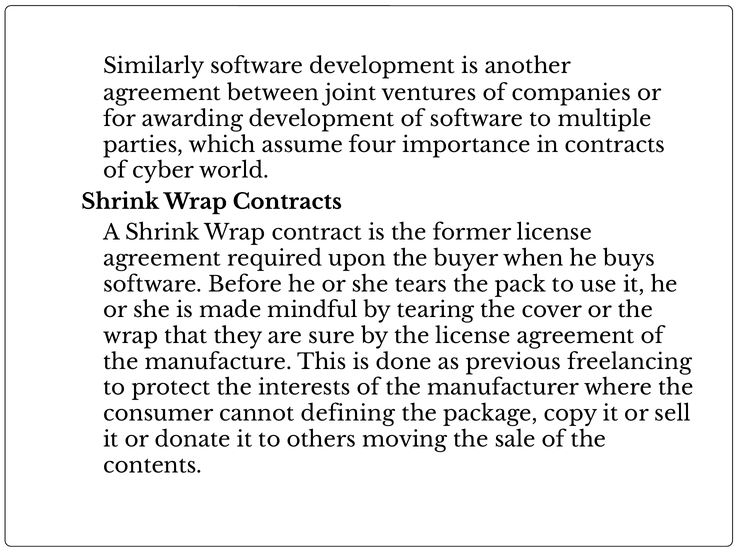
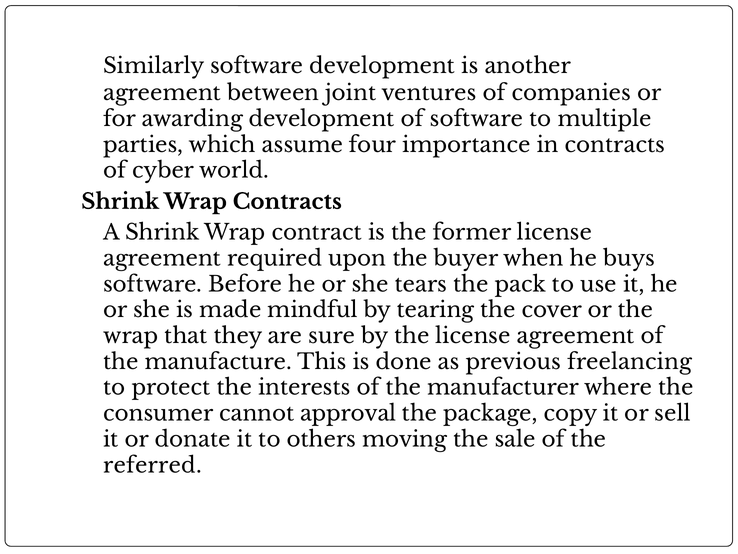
defining: defining -> approval
contents: contents -> referred
